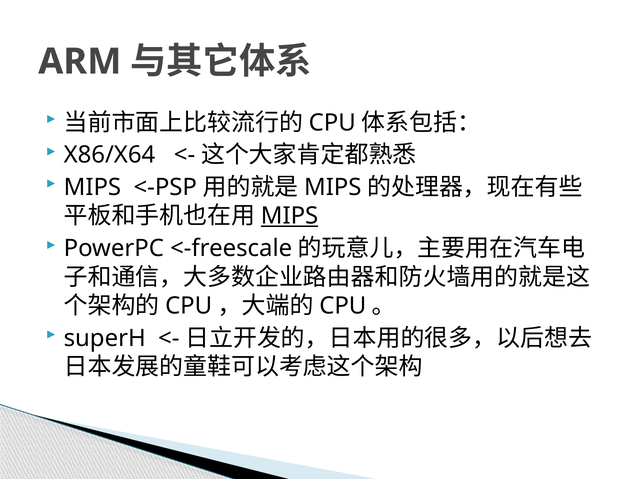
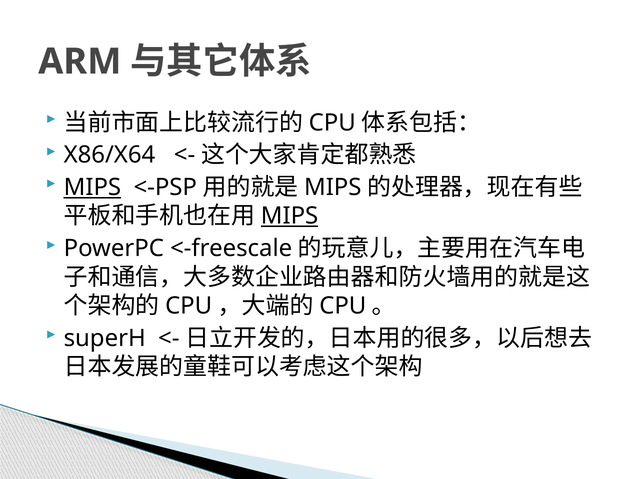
MIPS at (92, 187) underline: none -> present
